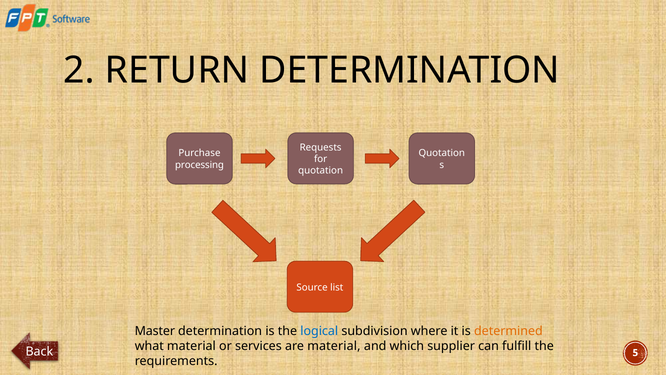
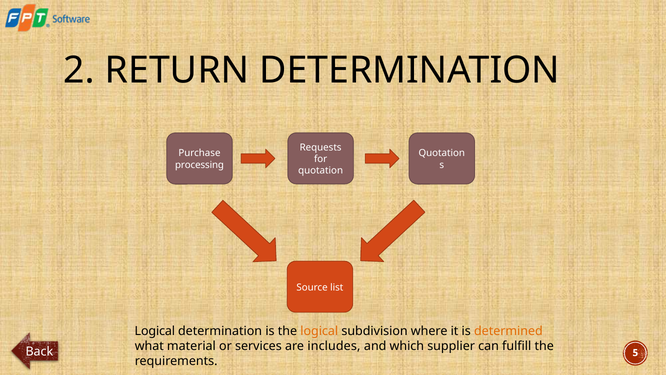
Master at (155, 331): Master -> Logical
logical at (319, 331) colour: blue -> orange
are material: material -> includes
